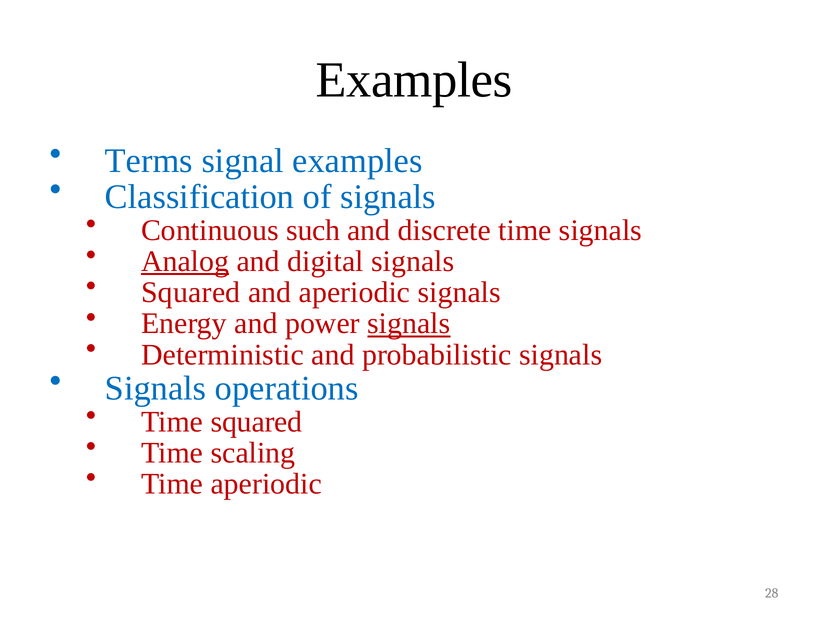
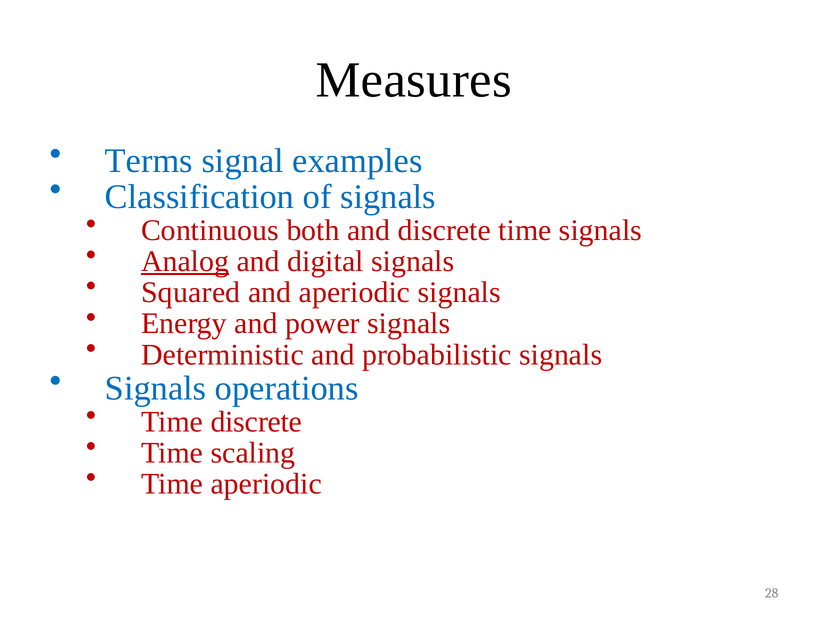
Examples at (414, 80): Examples -> Measures
such: such -> both
signals at (409, 324) underline: present -> none
Time squared: squared -> discrete
